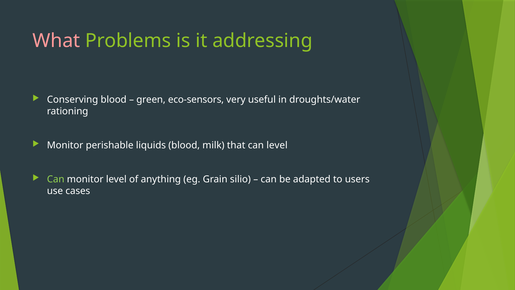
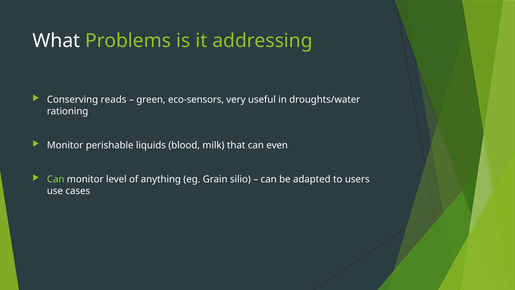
What colour: pink -> white
Conserving blood: blood -> reads
can level: level -> even
